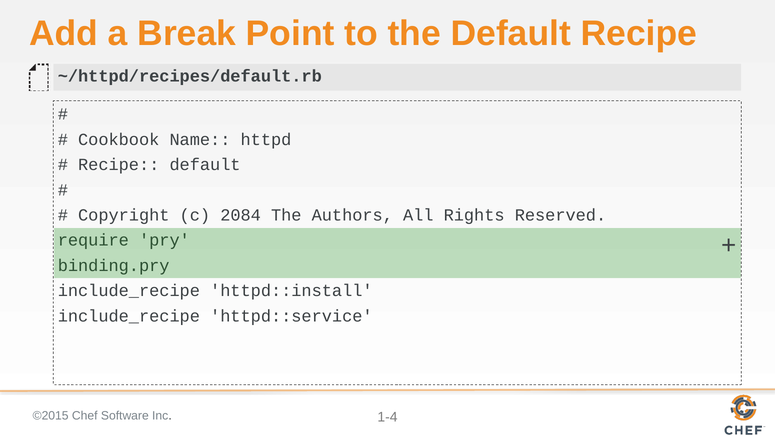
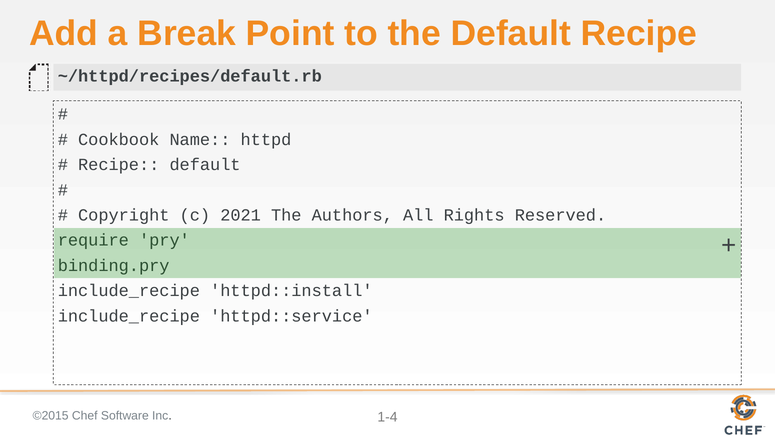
2084: 2084 -> 2021
